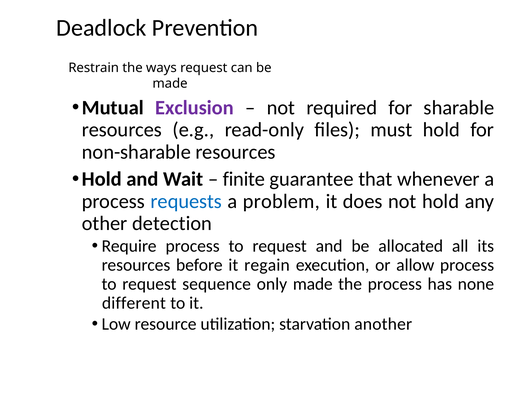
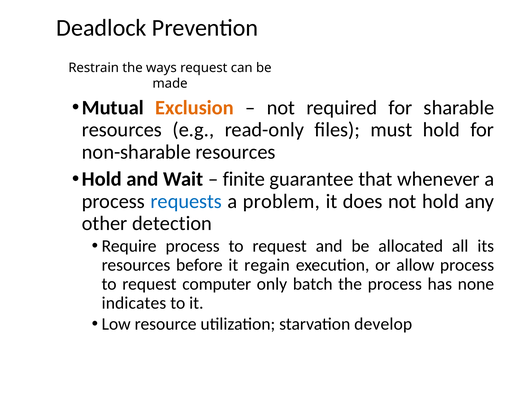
Exclusion colour: purple -> orange
sequence: sequence -> computer
only made: made -> batch
different: different -> indicates
another: another -> develop
